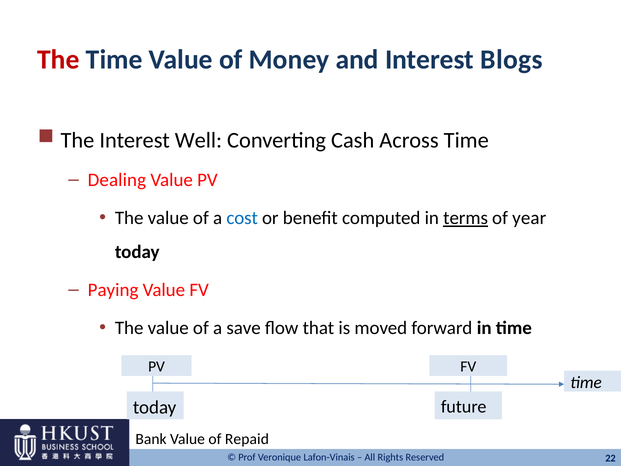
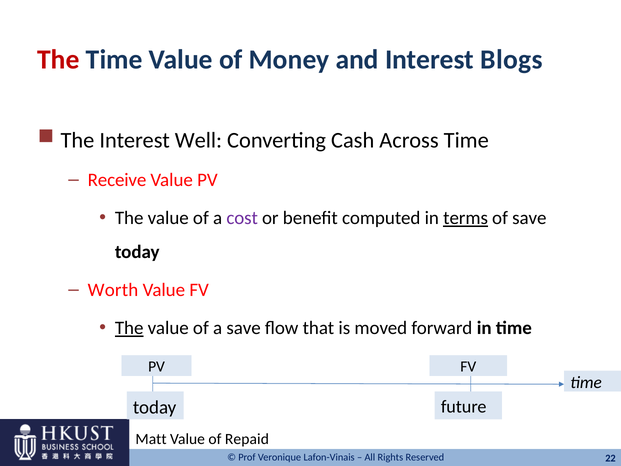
Dealing: Dealing -> Receive
cost colour: blue -> purple
of year: year -> save
Paying: Paying -> Worth
The at (129, 328) underline: none -> present
Bank: Bank -> Matt
